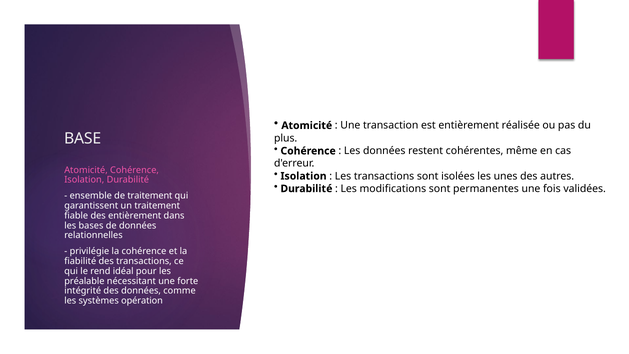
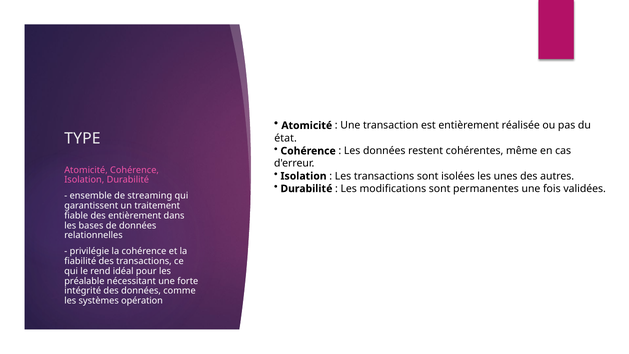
BASE: BASE -> TYPE
plus: plus -> état
de traitement: traitement -> streaming
